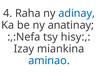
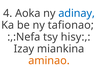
Raha: Raha -> Aoka
anatinay: anatinay -> tafionao
aminao colour: blue -> orange
